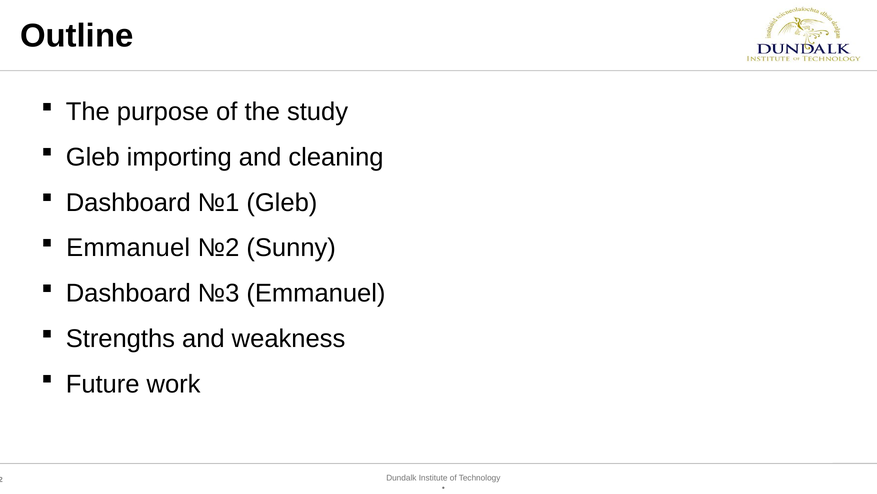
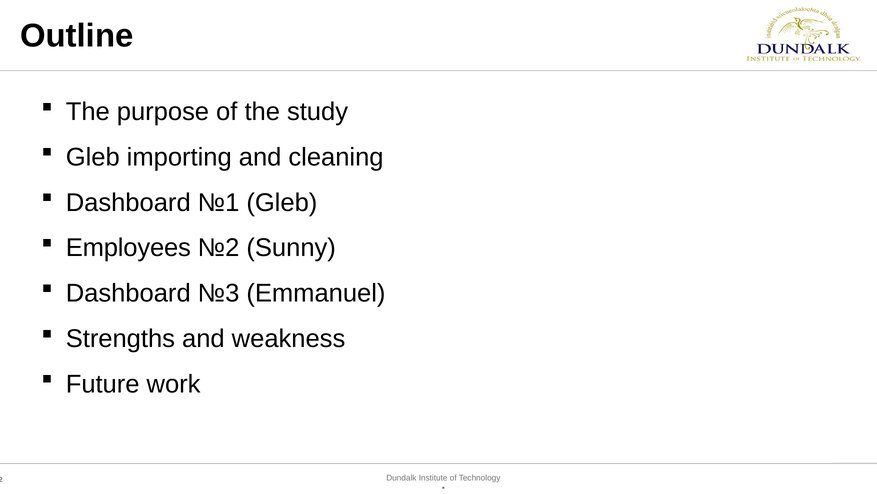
Emmanuel at (128, 248): Emmanuel -> Employees
